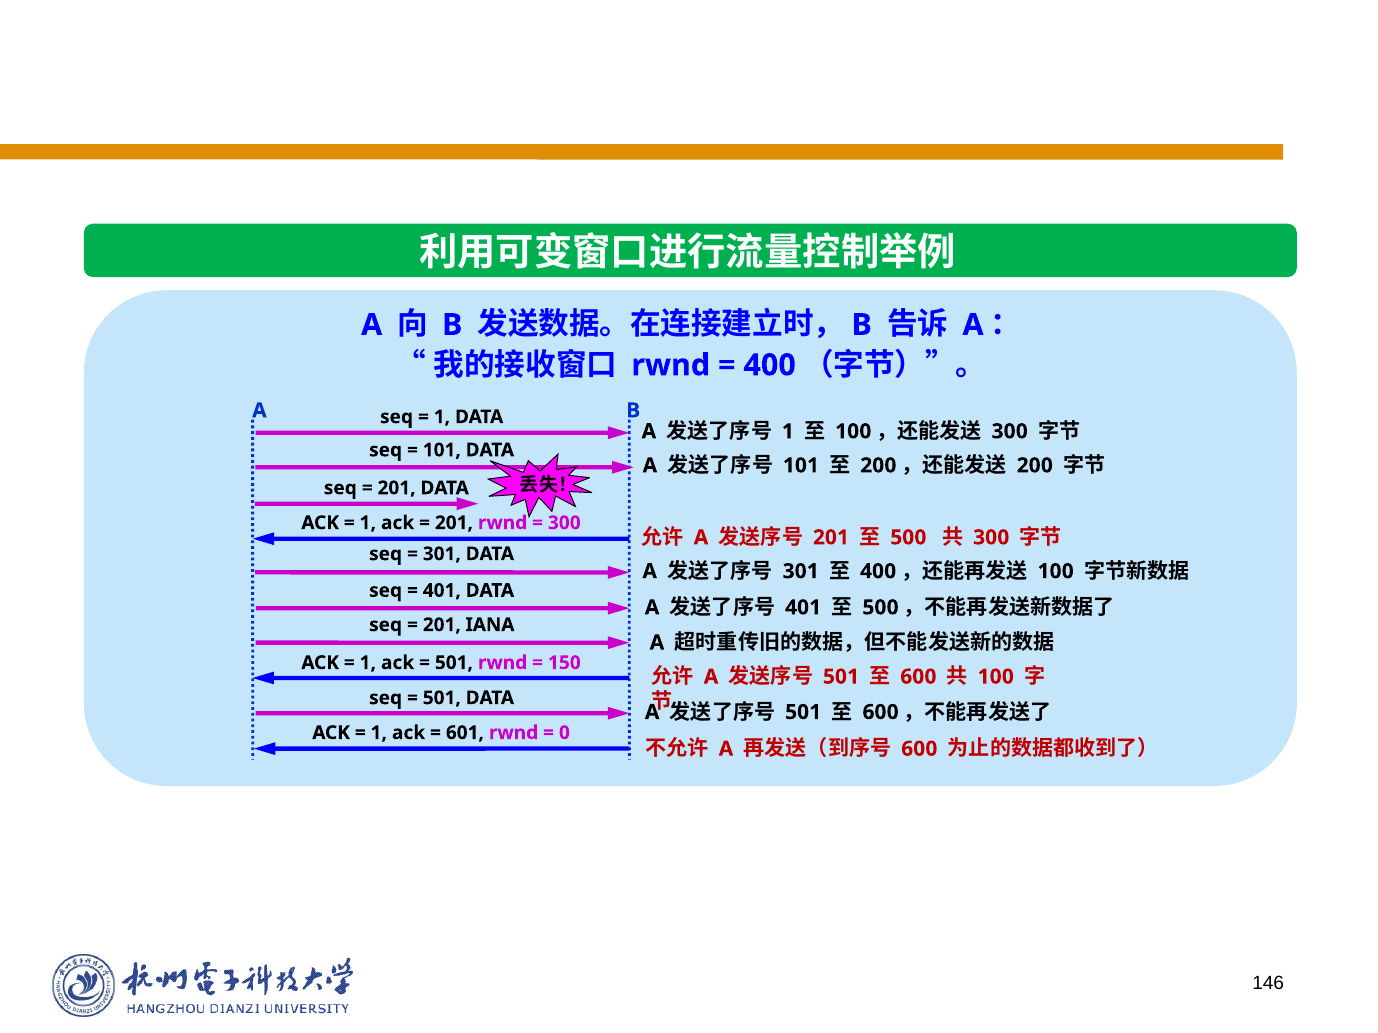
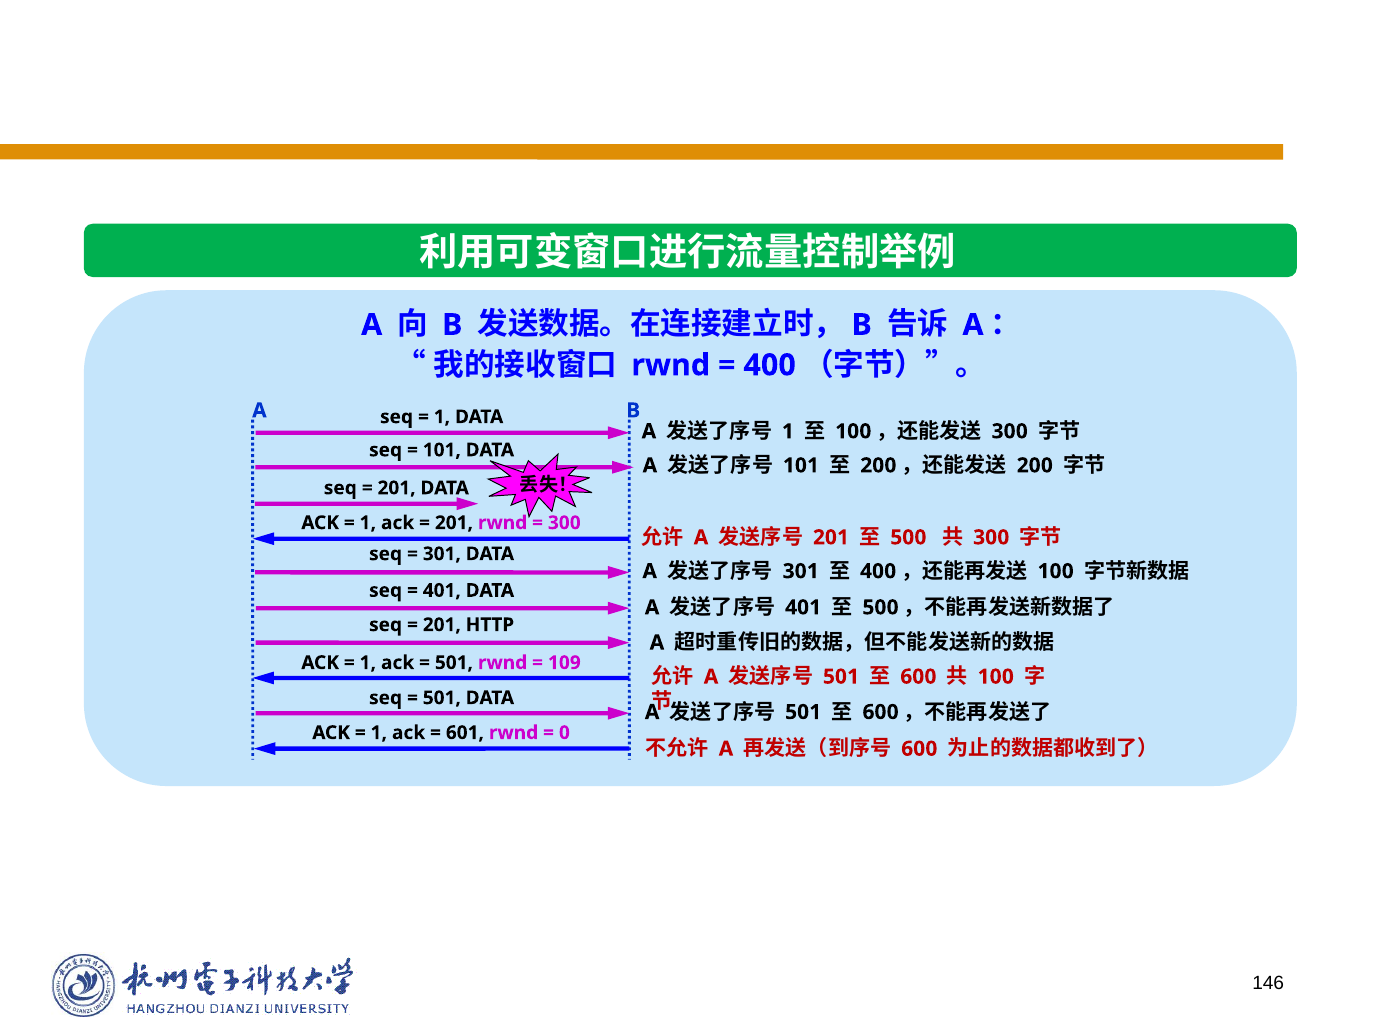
IANA: IANA -> HTTP
150: 150 -> 109
